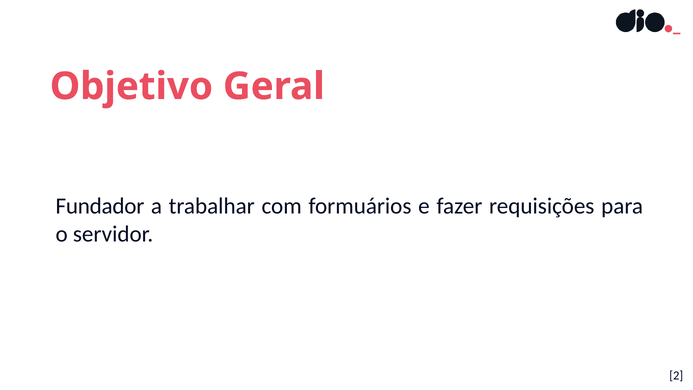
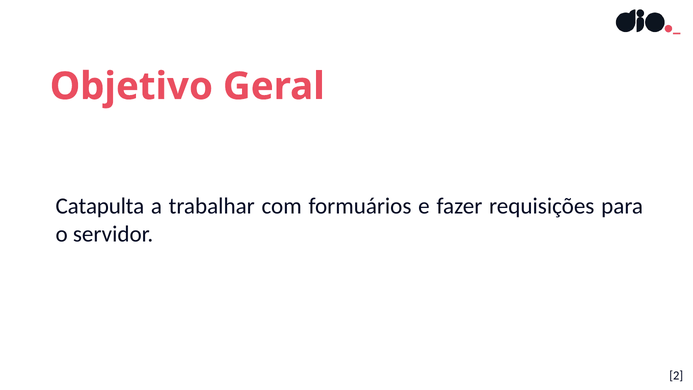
Fundador: Fundador -> Catapulta
